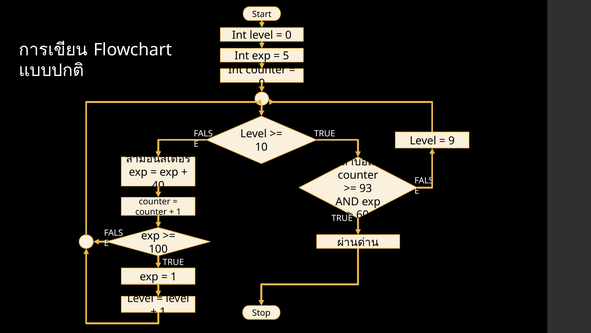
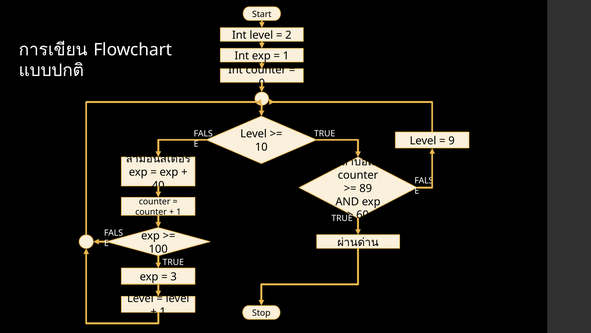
0 at (288, 35): 0 -> 2
5 at (286, 56): 5 -> 1
93: 93 -> 89
1 at (174, 276): 1 -> 3
